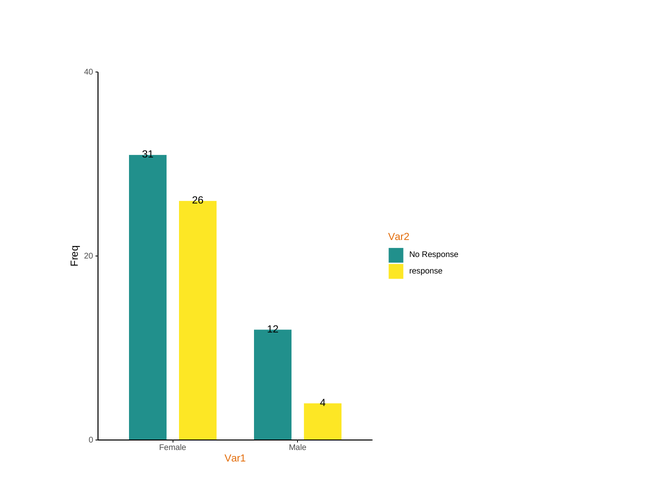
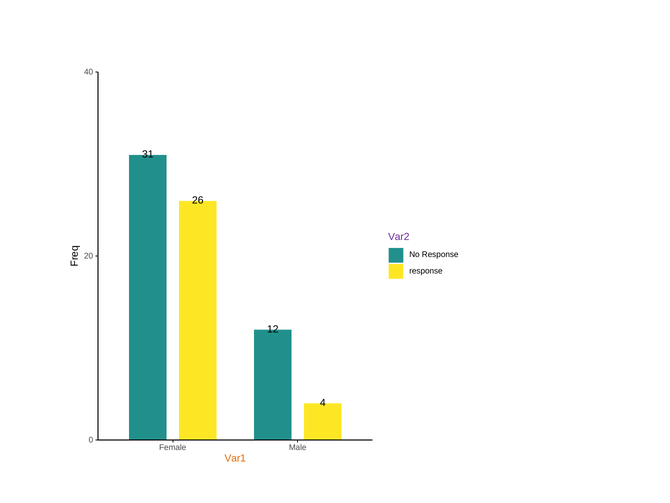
Var2 colour: orange -> purple
